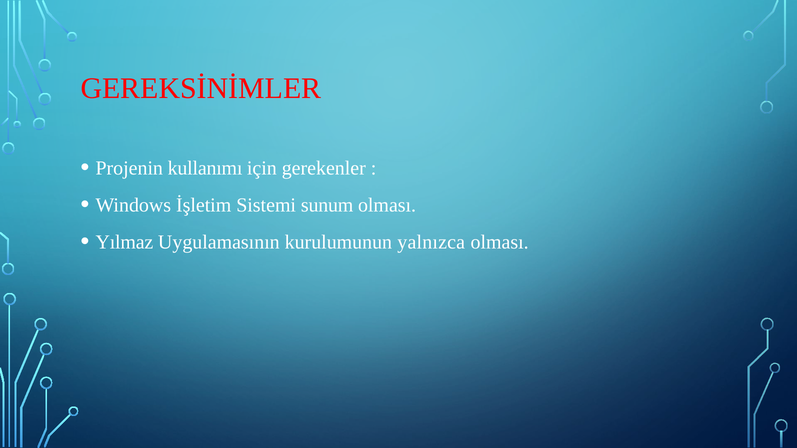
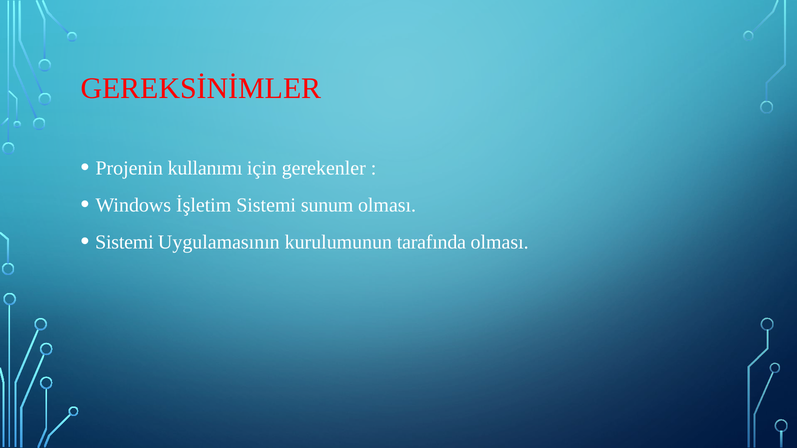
Yılmaz at (124, 242): Yılmaz -> Sistemi
yalnızca: yalnızca -> tarafında
